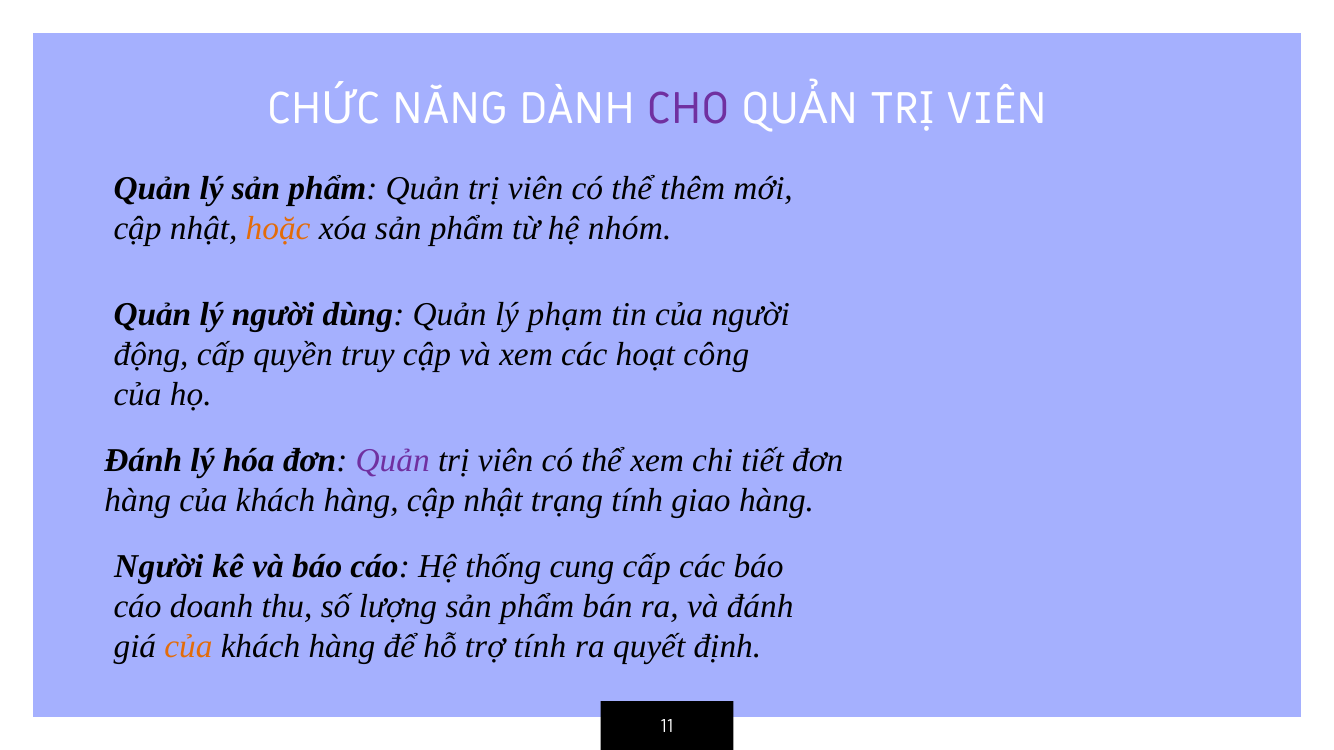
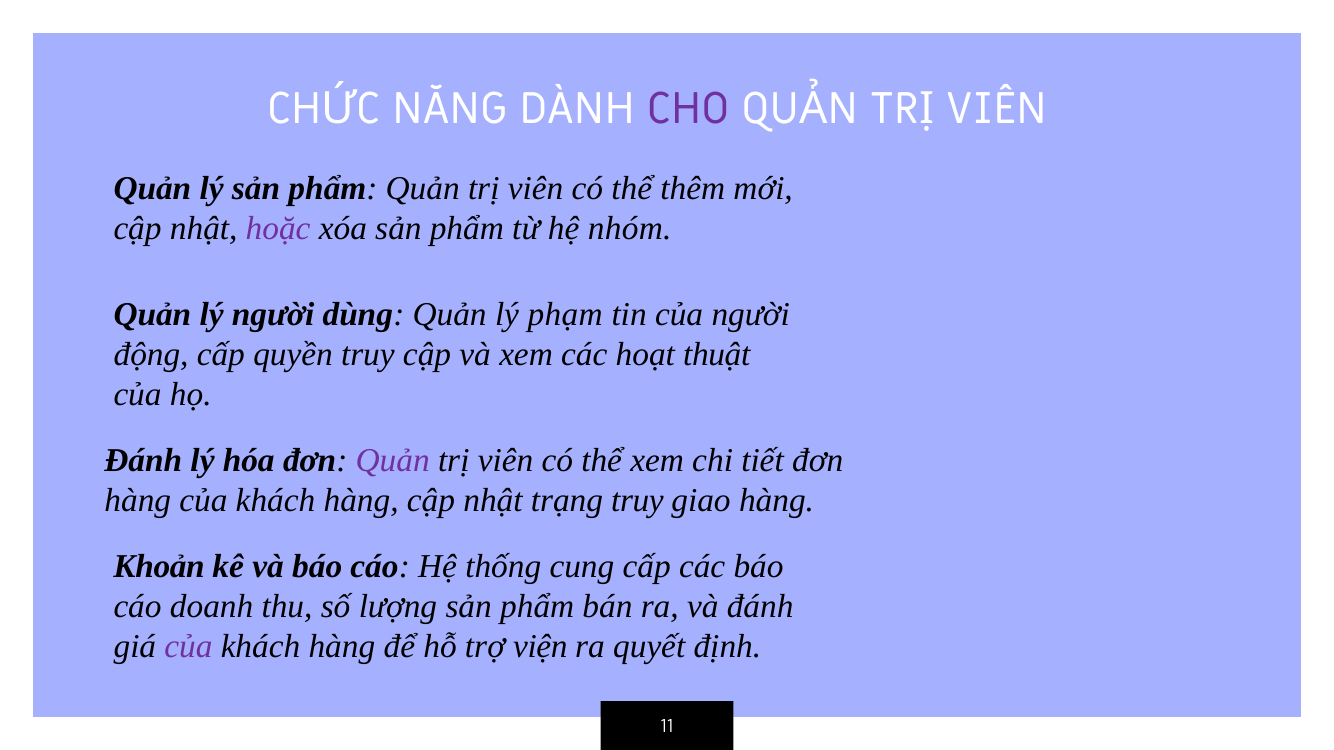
hoặc colour: orange -> purple
công: công -> thuật
trạng tính: tính -> truy
Người at (159, 567): Người -> Khoản
của at (188, 647) colour: orange -> purple
trợ tính: tính -> viện
